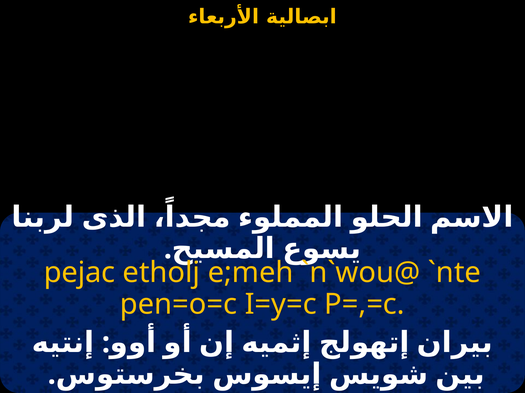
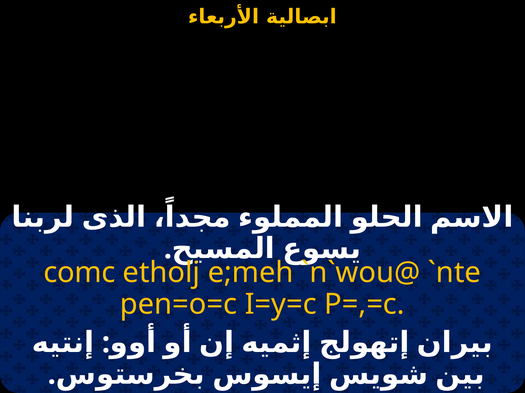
pejac: pejac -> comc
